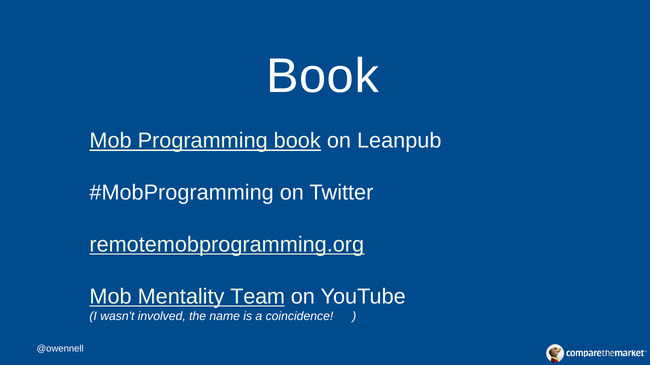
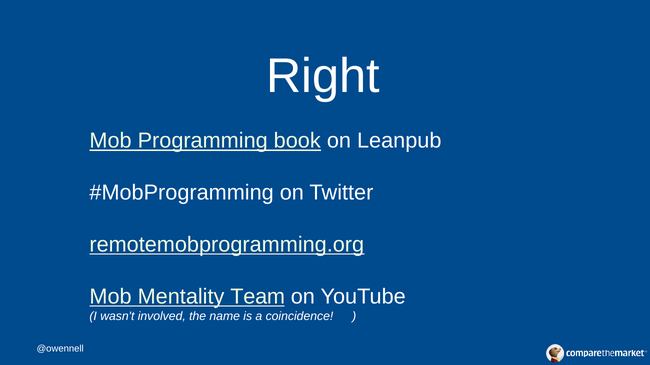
Book at (323, 76): Book -> Right
